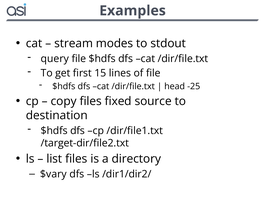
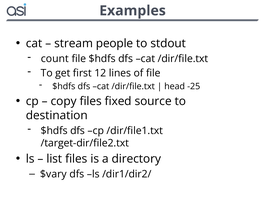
modes: modes -> people
query: query -> count
15: 15 -> 12
